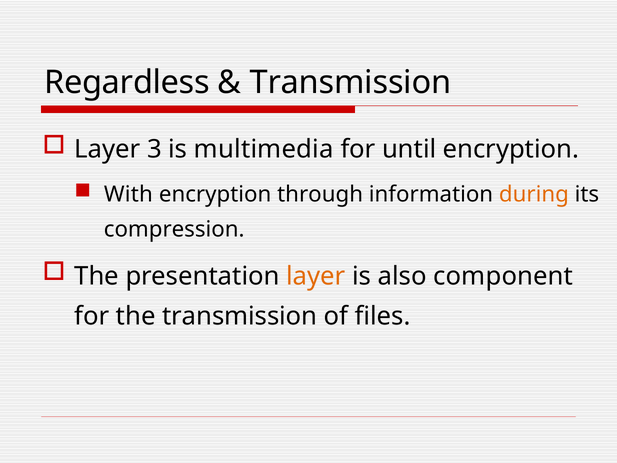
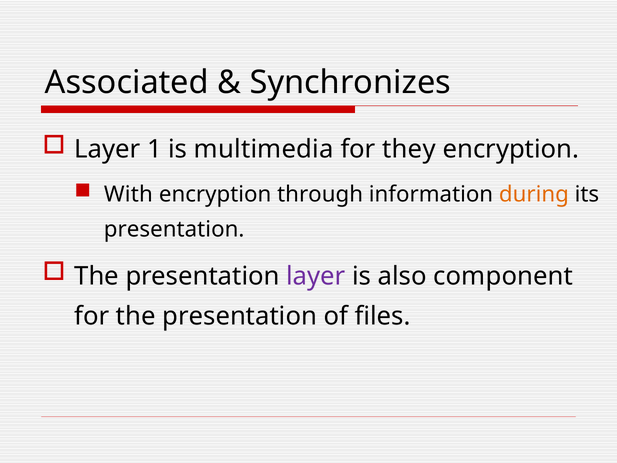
Regardless: Regardless -> Associated
Transmission at (350, 82): Transmission -> Synchronizes
3: 3 -> 1
until: until -> they
compression at (174, 229): compression -> presentation
layer at (316, 276) colour: orange -> purple
for the transmission: transmission -> presentation
